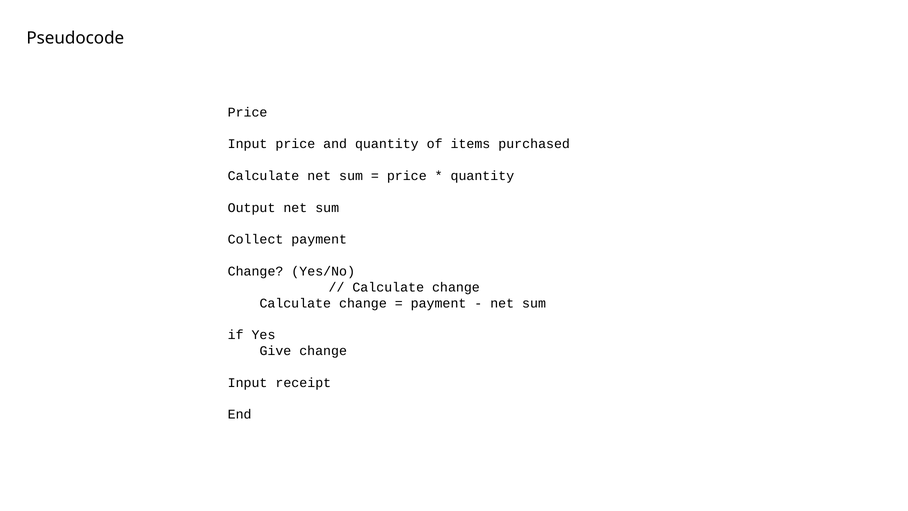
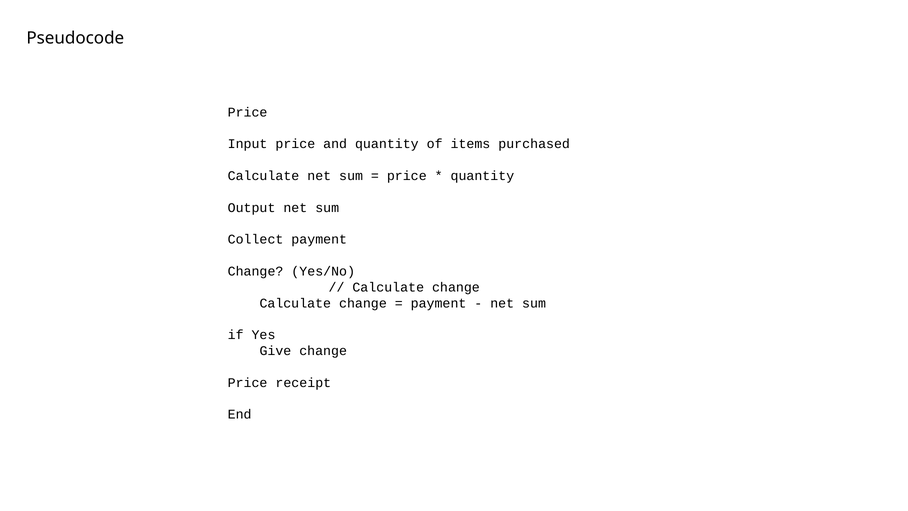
Input at (248, 383): Input -> Price
